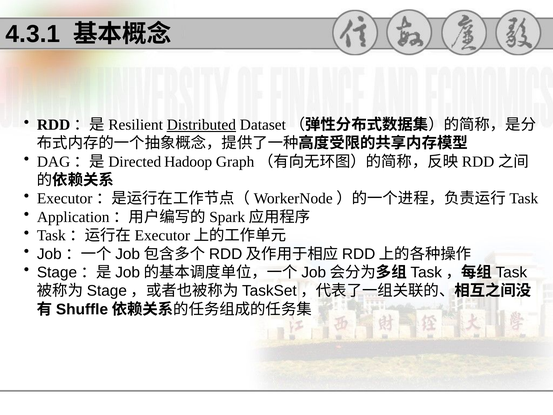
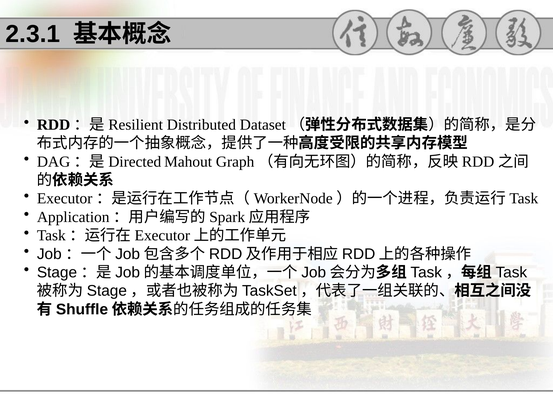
4.3.1: 4.3.1 -> 2.3.1
Distributed underline: present -> none
Hadoop: Hadoop -> Mahout
